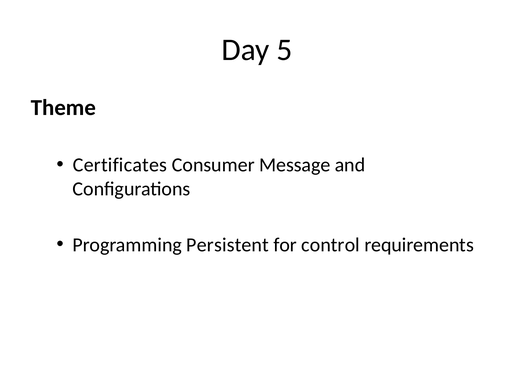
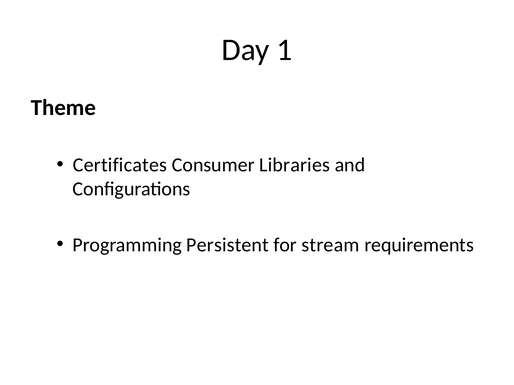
5: 5 -> 1
Message: Message -> Libraries
control: control -> stream
